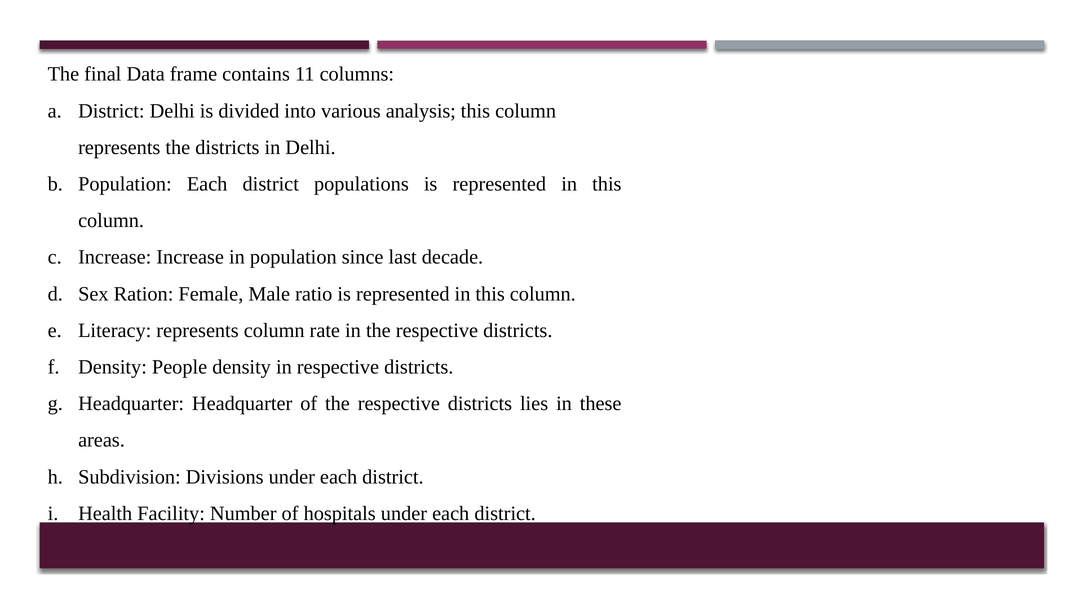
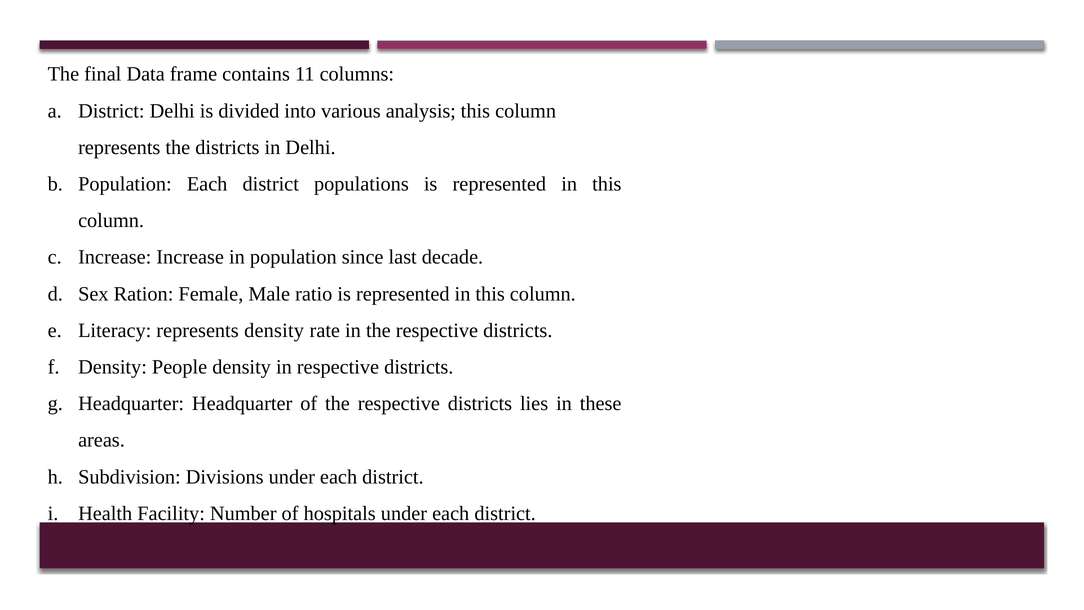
represents column: column -> density
